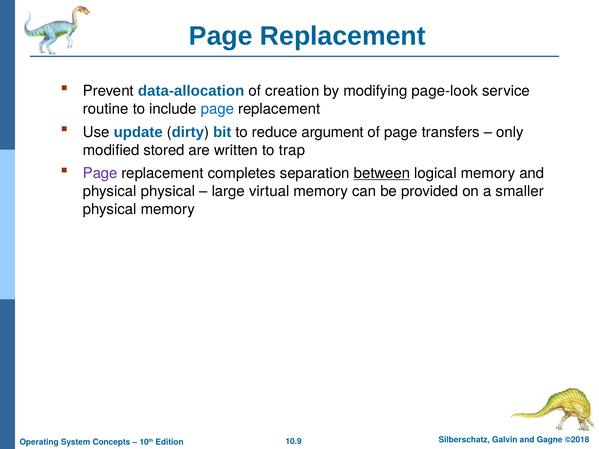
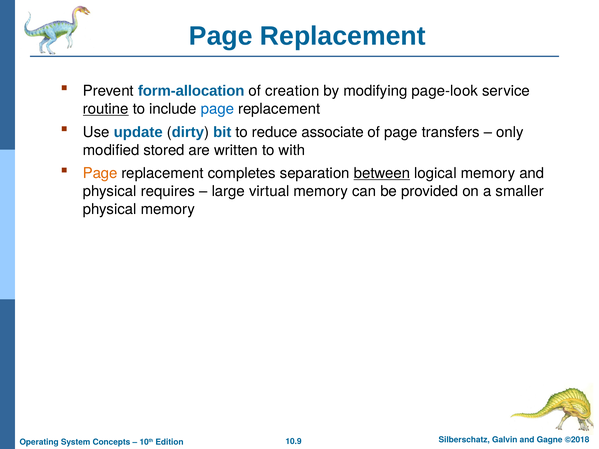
data-allocation: data-allocation -> form-allocation
routine underline: none -> present
argument: argument -> associate
trap: trap -> with
Page at (100, 173) colour: purple -> orange
physical physical: physical -> requires
